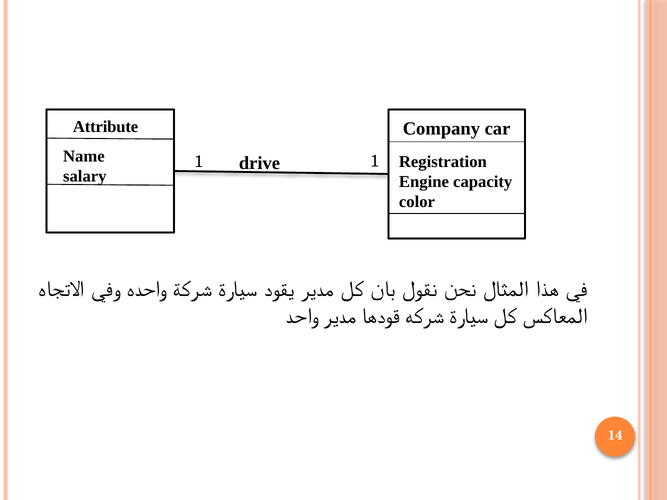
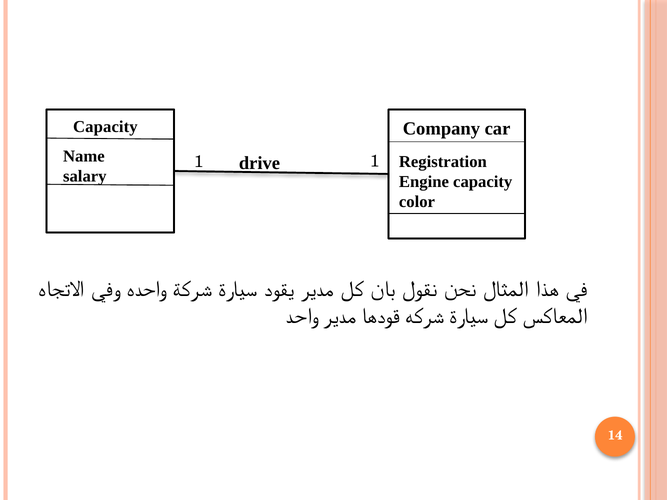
Attribute at (106, 127): Attribute -> Capacity
